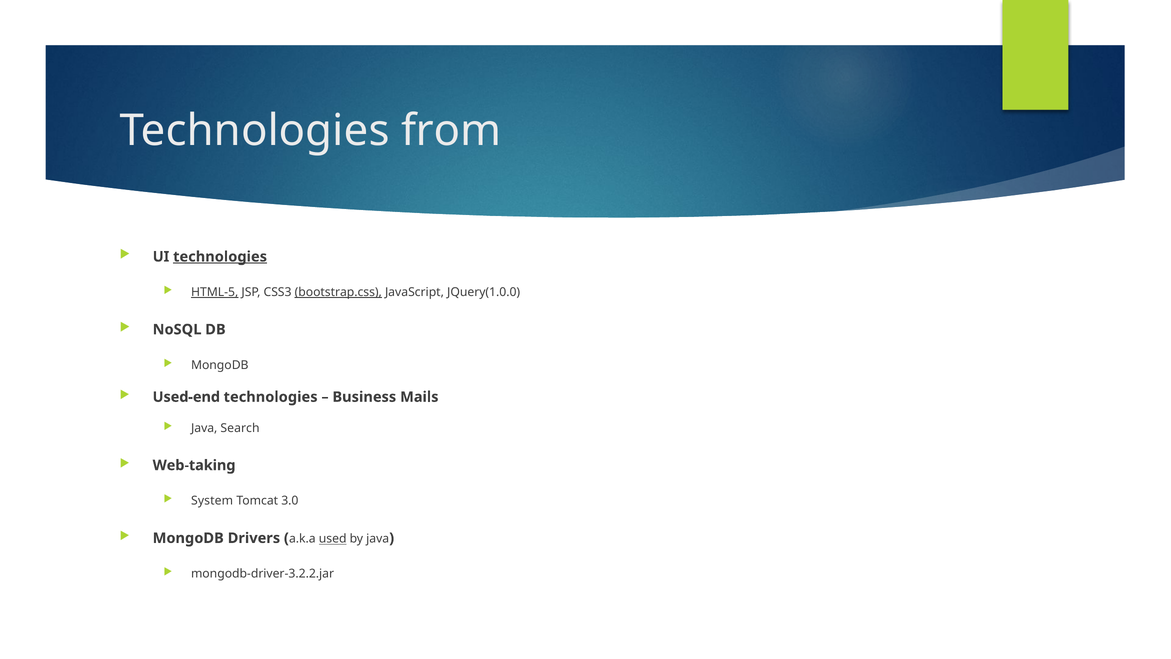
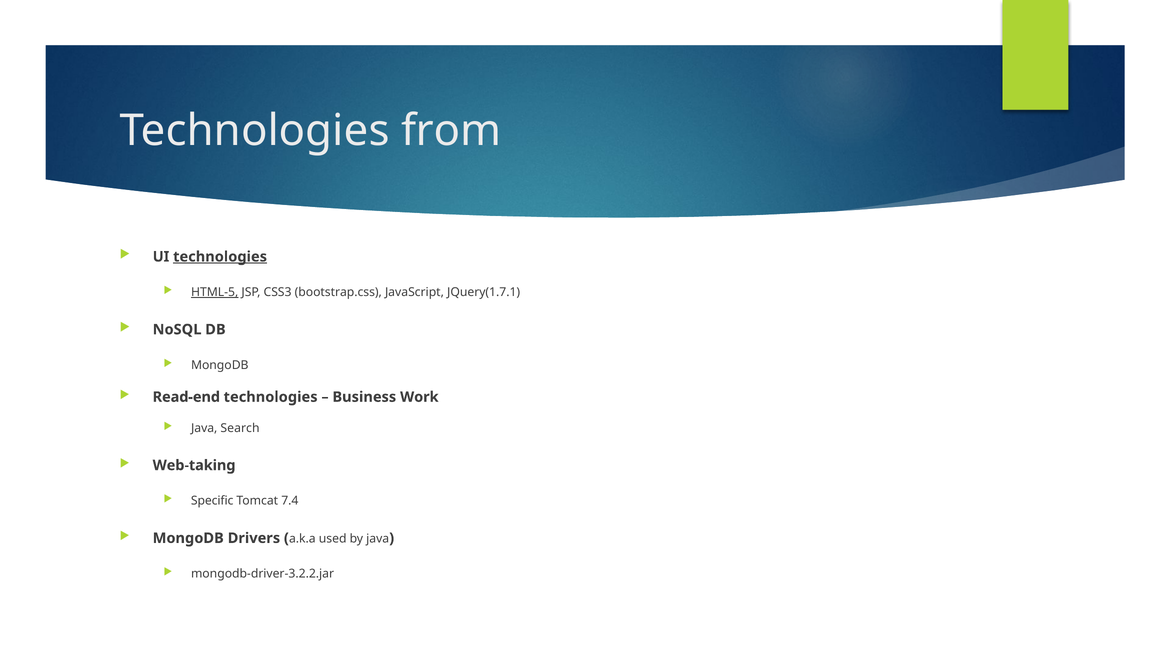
bootstrap.css underline: present -> none
JQuery(1.0.0: JQuery(1.0.0 -> JQuery(1.7.1
Used-end: Used-end -> Read-end
Mails: Mails -> Work
System: System -> Specific
3.0: 3.0 -> 7.4
used underline: present -> none
